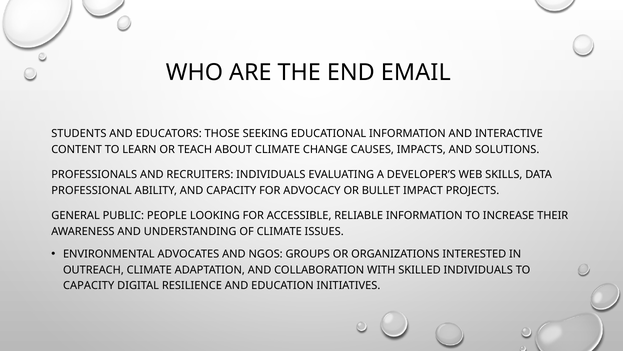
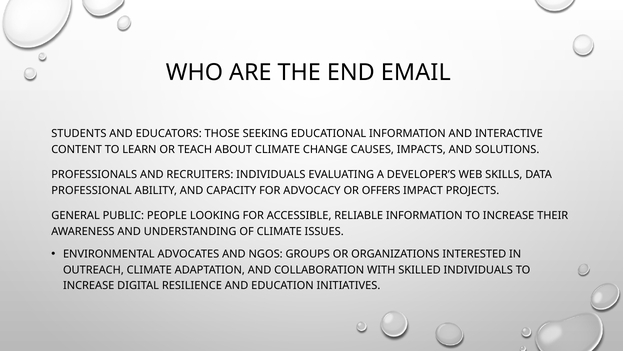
BULLET: BULLET -> OFFERS
CAPACITY at (89, 285): CAPACITY -> INCREASE
